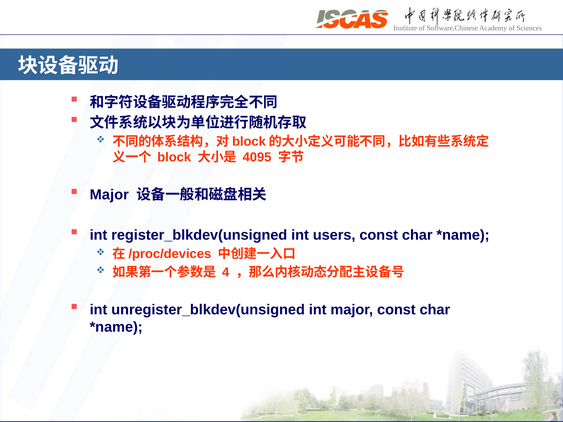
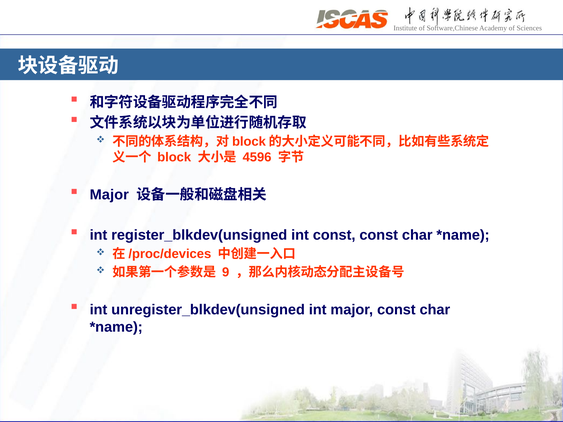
4095: 4095 -> 4596
int users: users -> const
4: 4 -> 9
